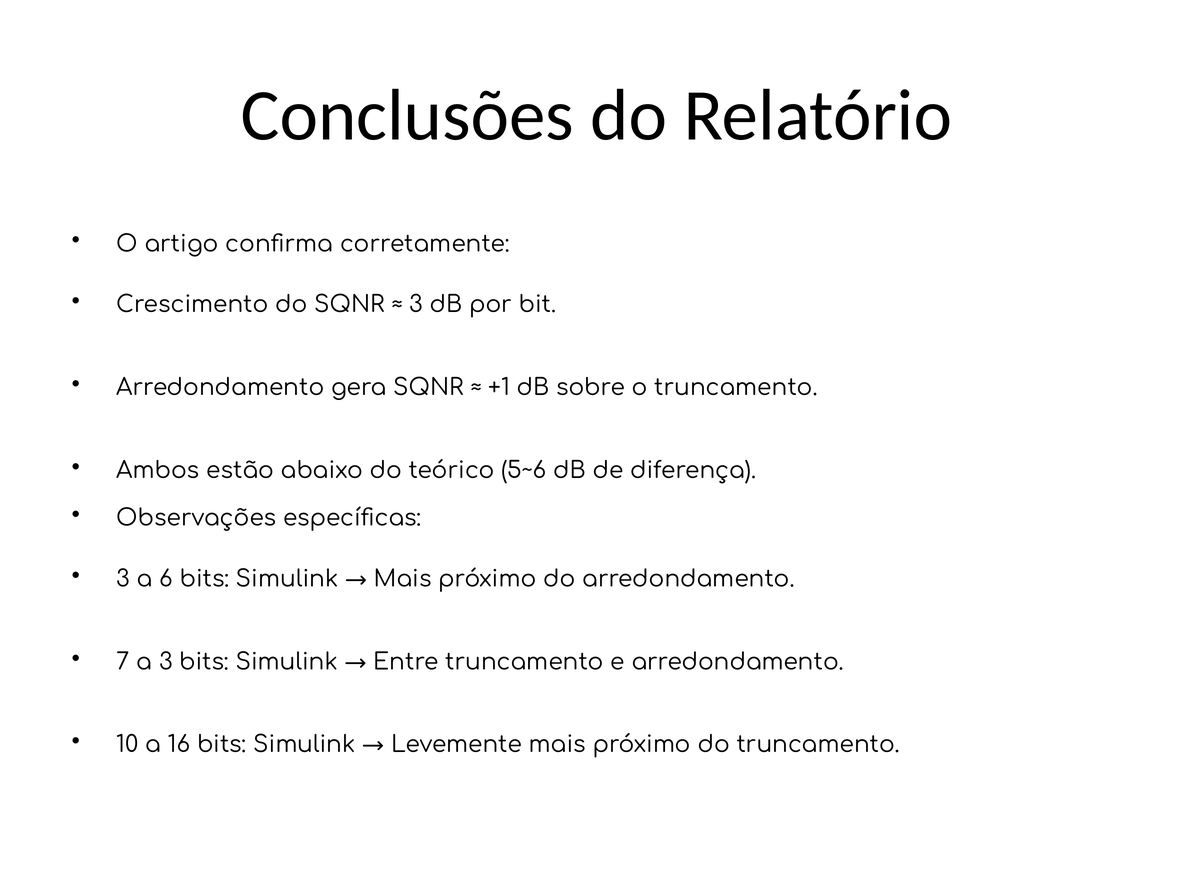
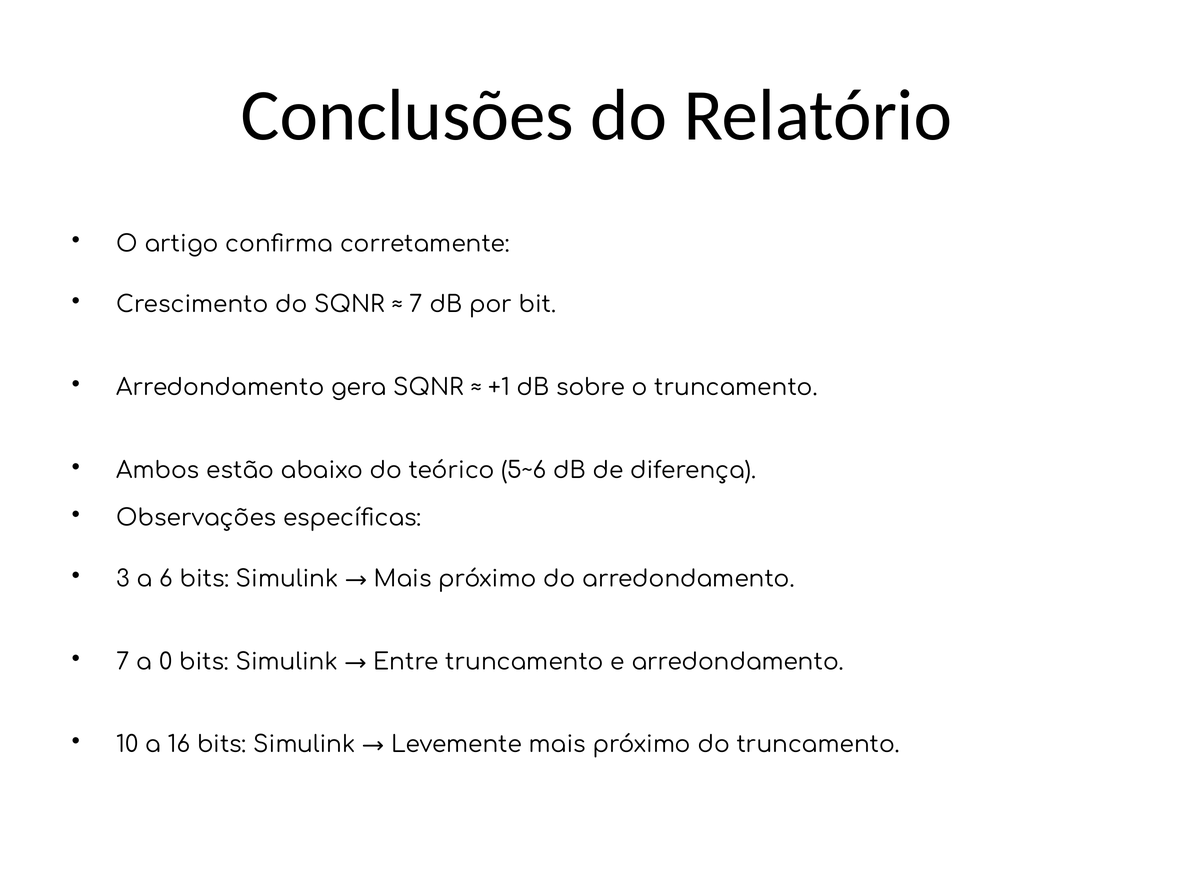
3 at (416, 305): 3 -> 7
a 3: 3 -> 0
